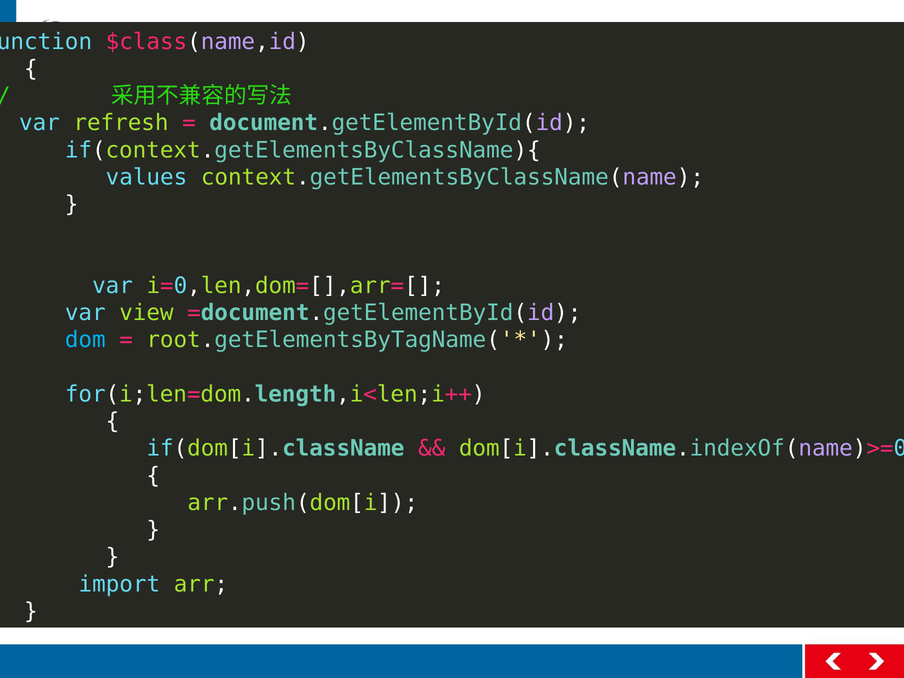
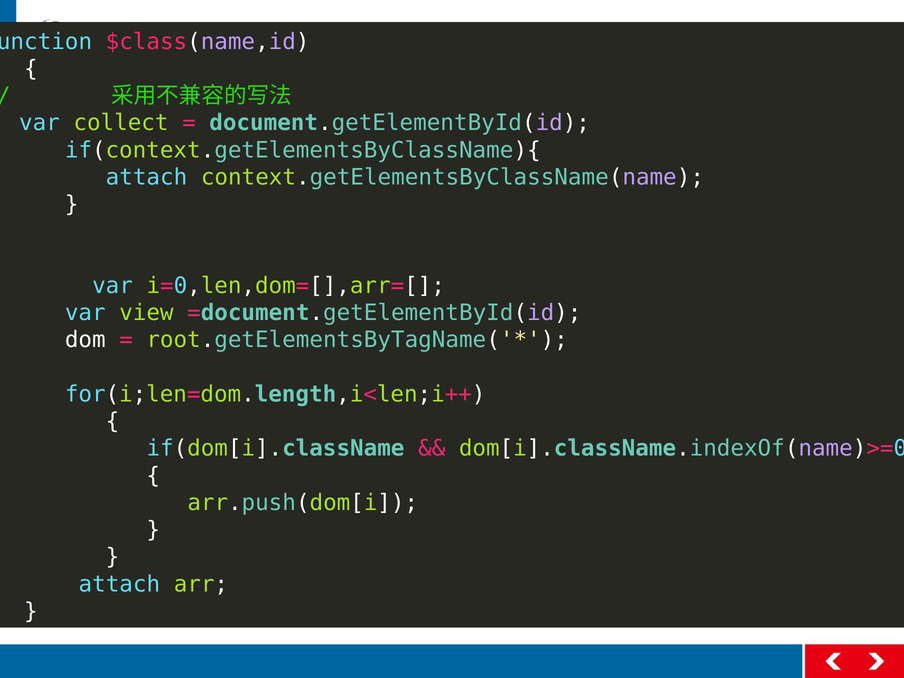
refresh: refresh -> collect
values at (146, 177): values -> attach
dom colour: light blue -> white
import at (119, 584): import -> attach
